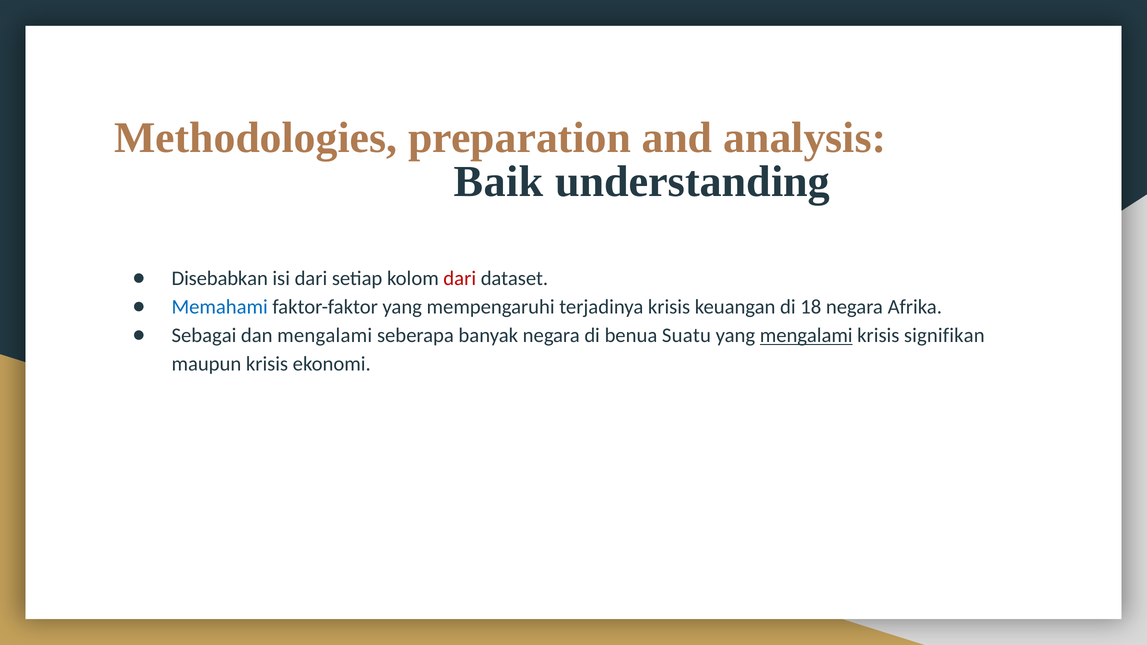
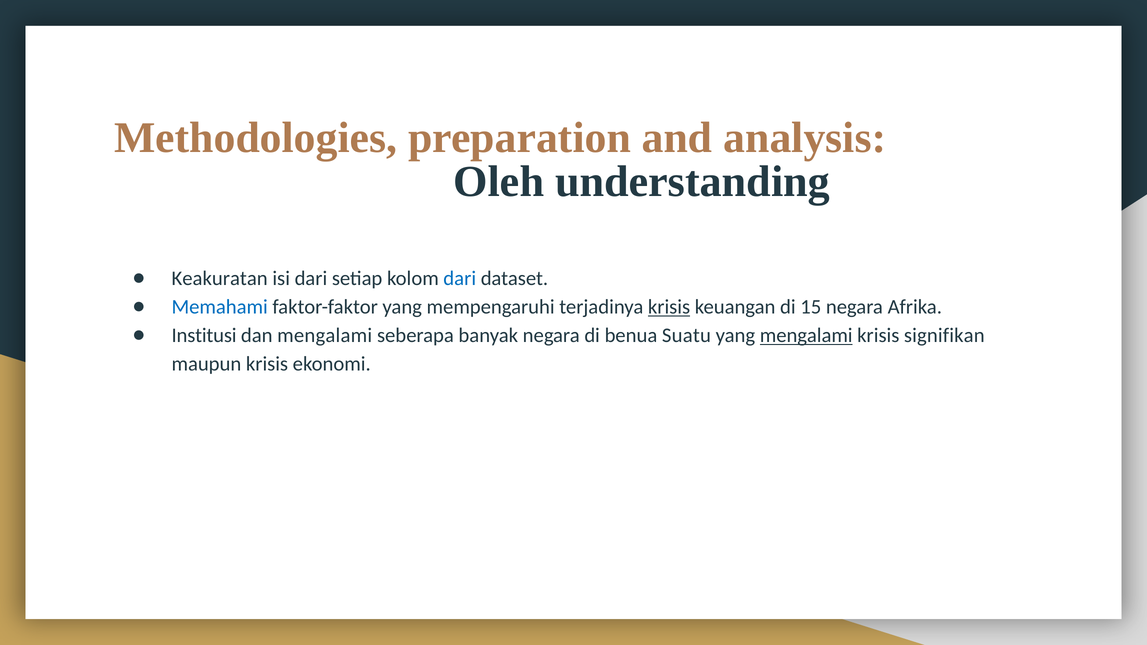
Baik: Baik -> Oleh
Disebabkan: Disebabkan -> Keakuratan
dari at (460, 279) colour: red -> blue
krisis at (669, 307) underline: none -> present
18: 18 -> 15
Sebagai: Sebagai -> Institusi
